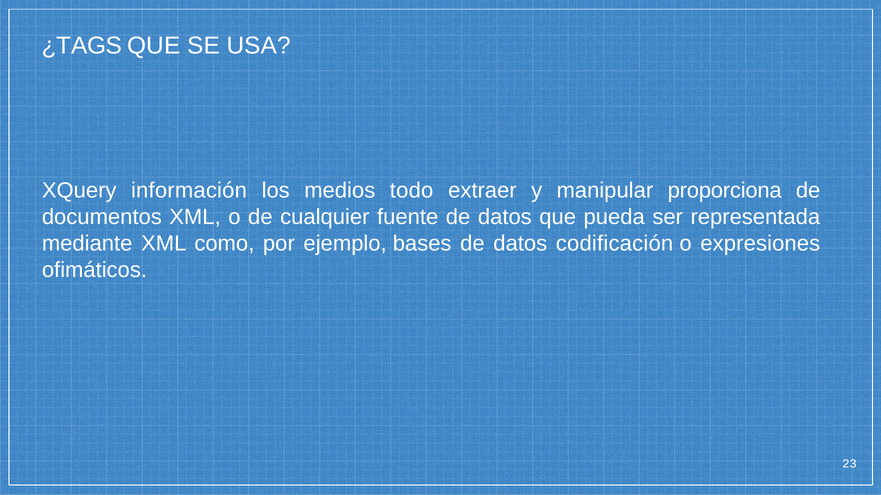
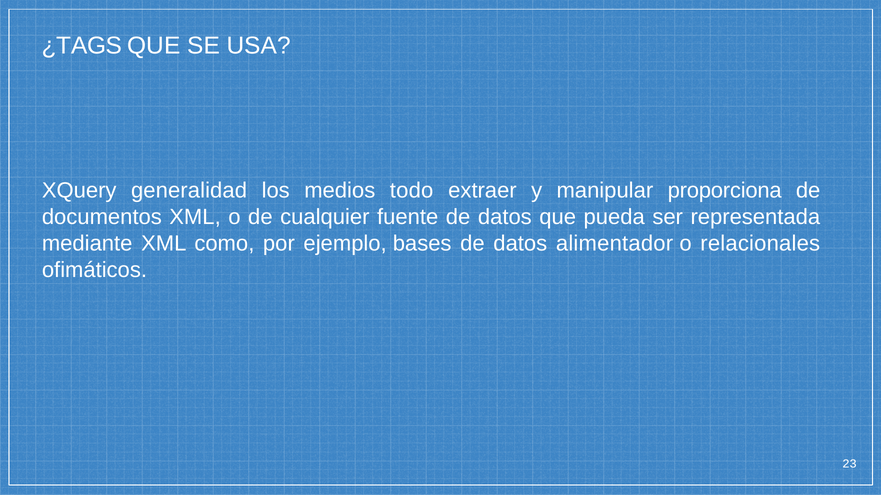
información: información -> generalidad
codificación: codificación -> alimentador
expresiones: expresiones -> relacionales
